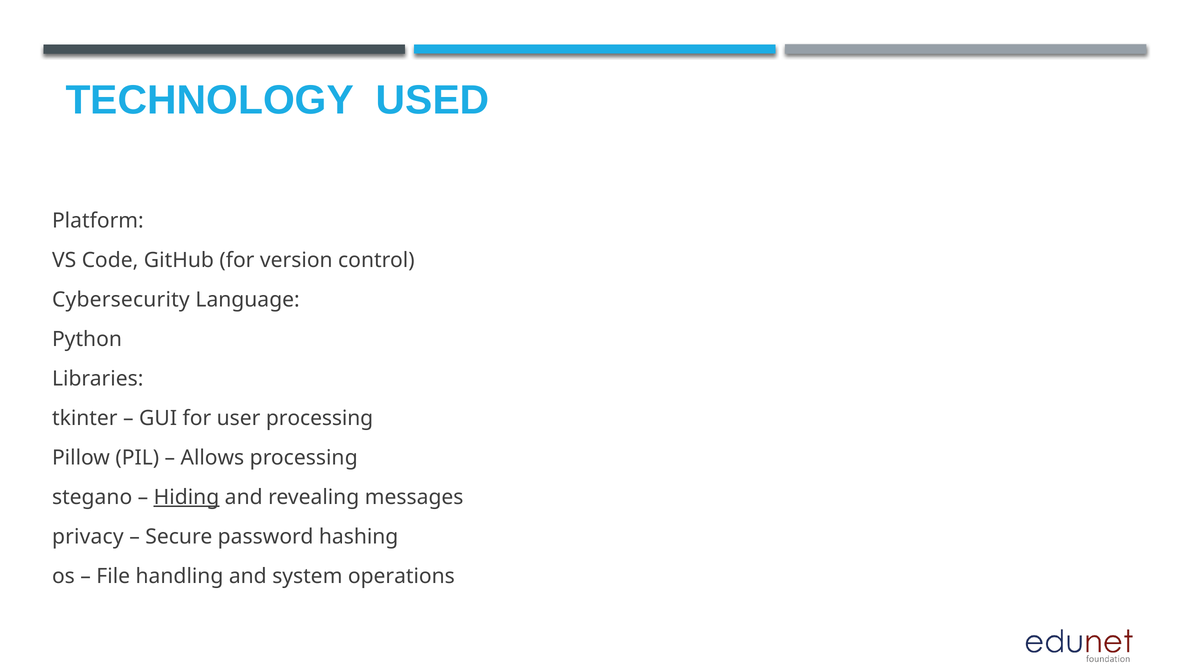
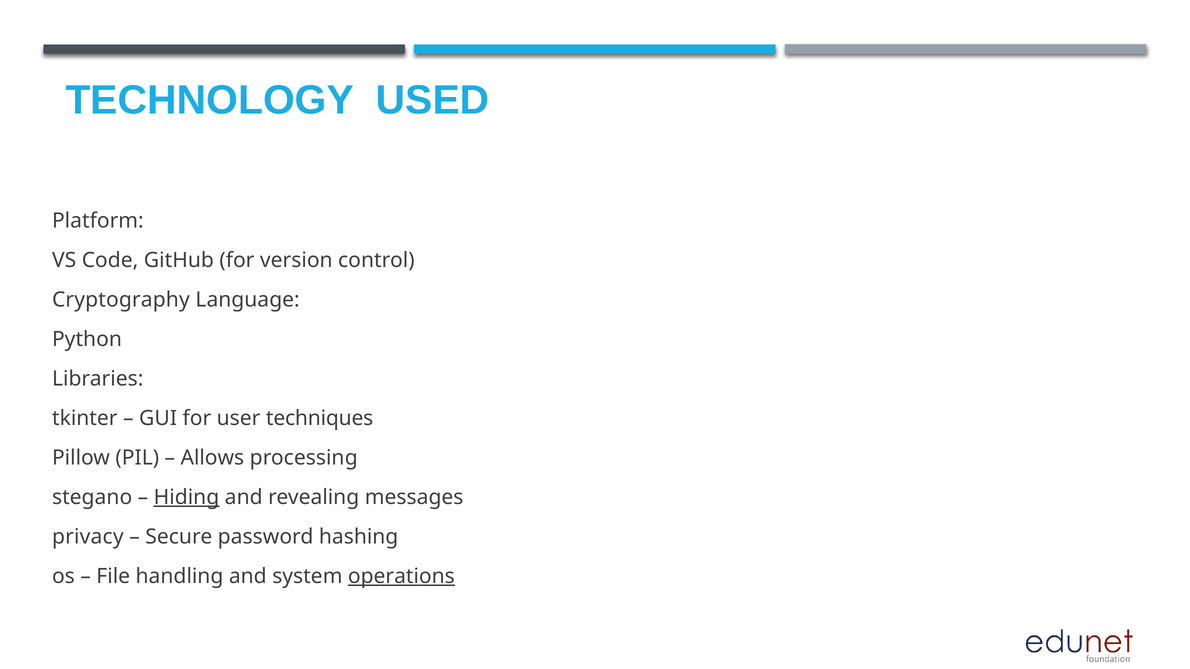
Cybersecurity: Cybersecurity -> Cryptography
user processing: processing -> techniques
operations underline: none -> present
